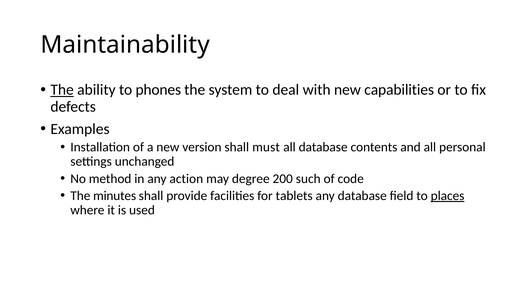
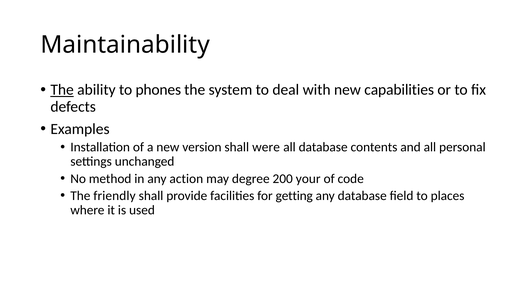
must: must -> were
such: such -> your
minutes: minutes -> friendly
tablets: tablets -> getting
places underline: present -> none
